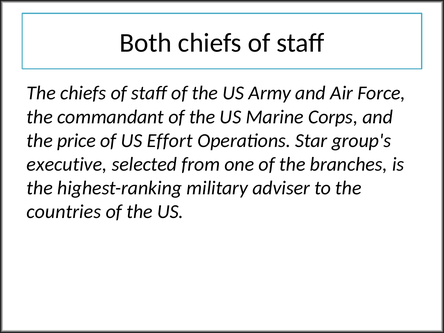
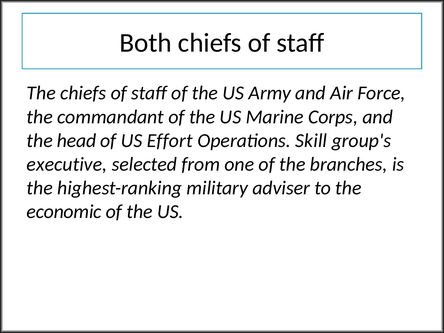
price: price -> head
Star: Star -> Skill
countries: countries -> economic
